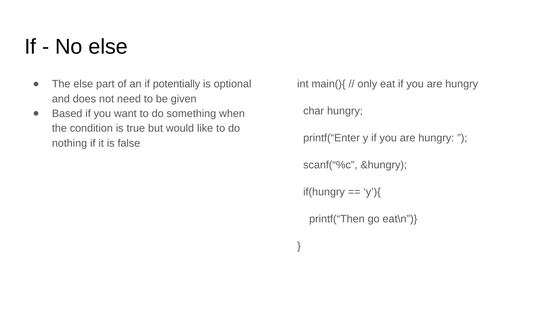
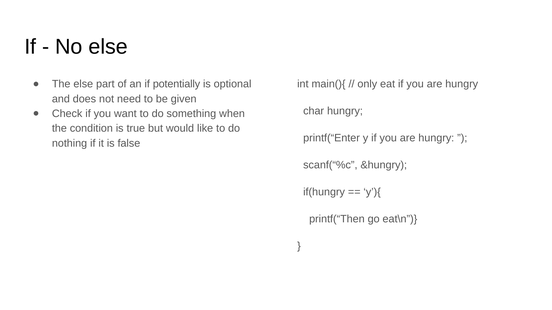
Based: Based -> Check
